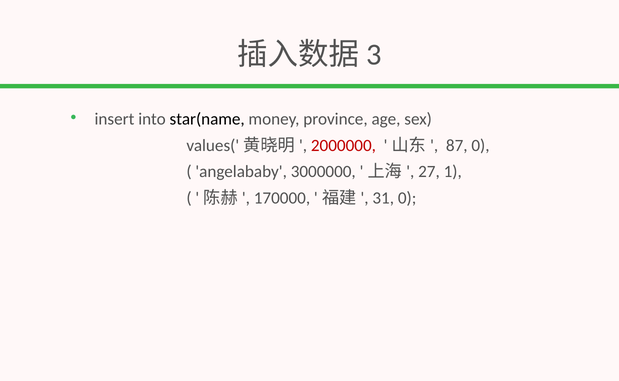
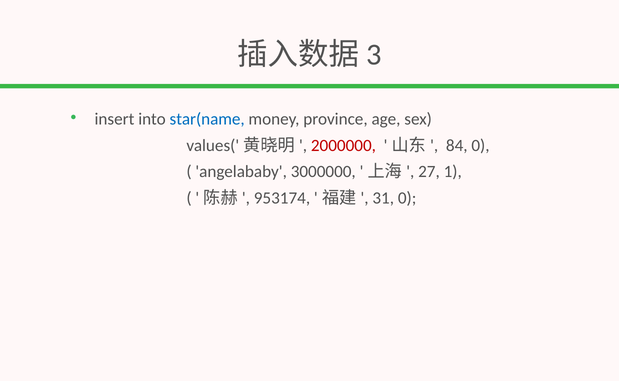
star(name colour: black -> blue
87: 87 -> 84
170000: 170000 -> 953174
